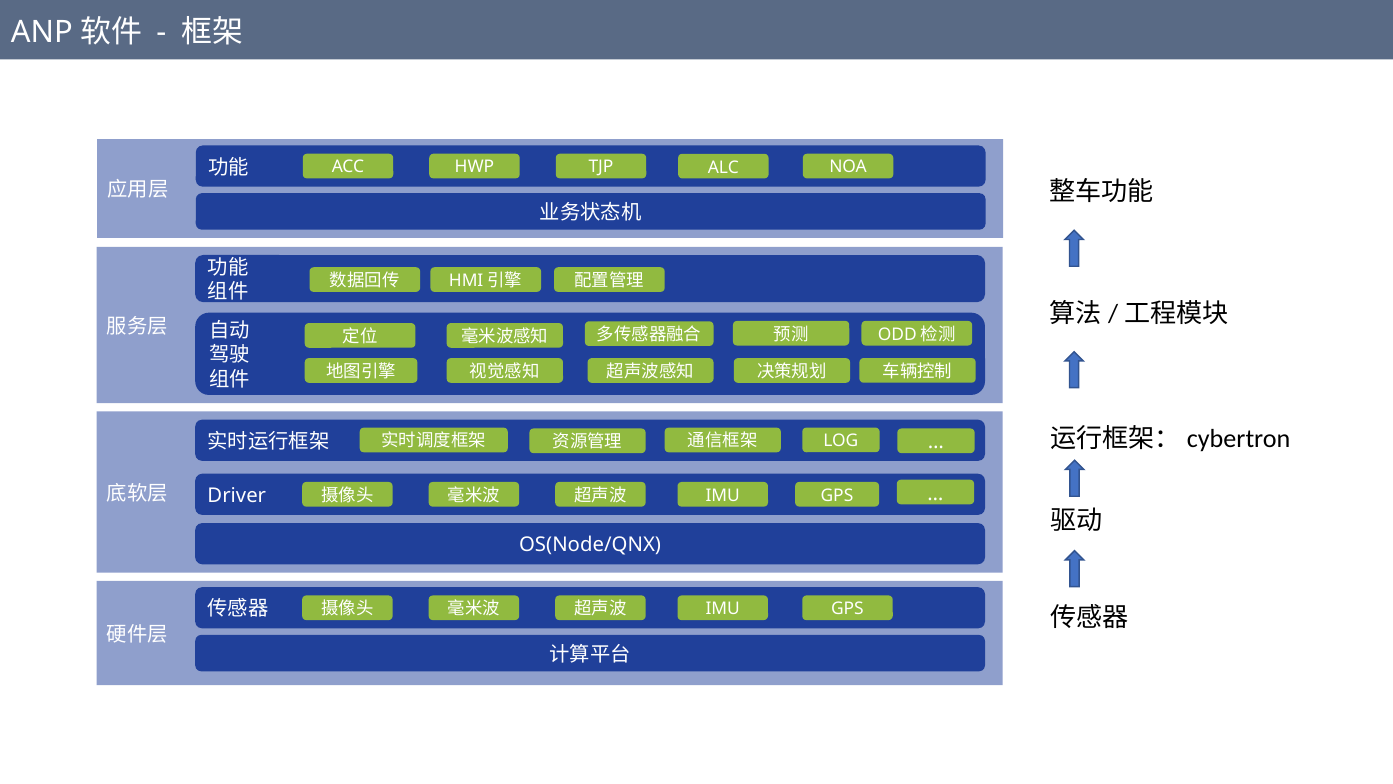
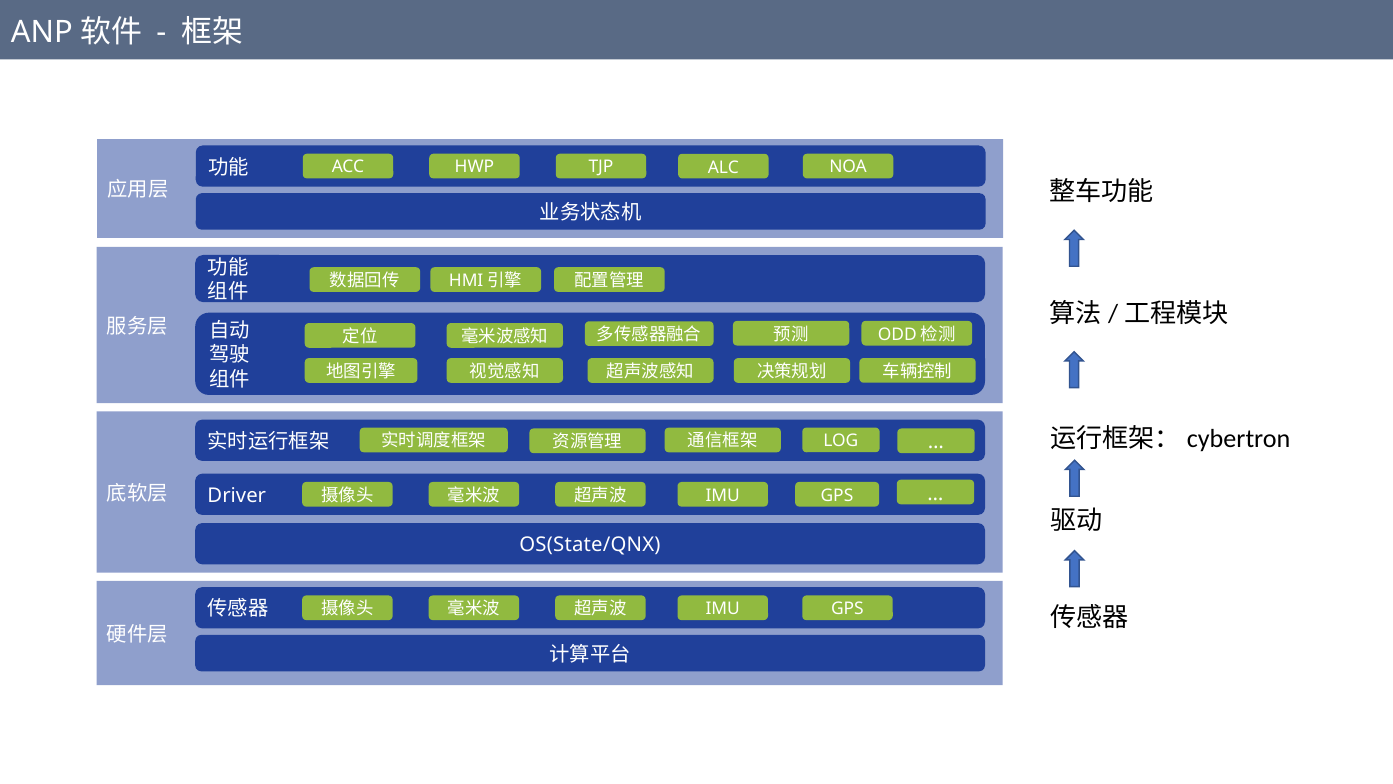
OS(Node/QNX: OS(Node/QNX -> OS(State/QNX
